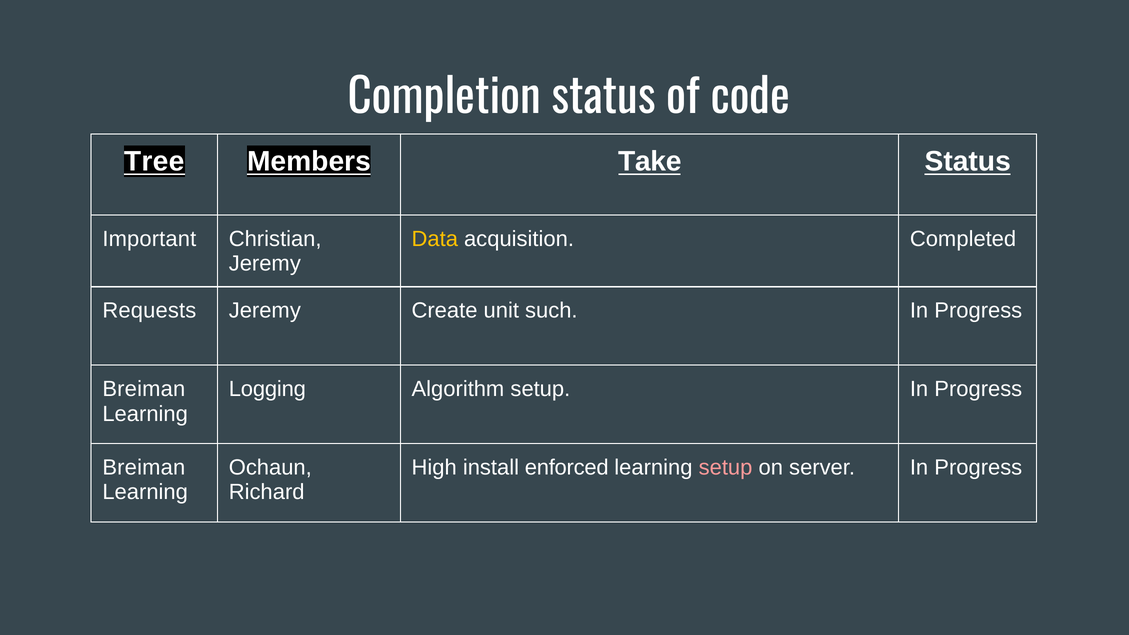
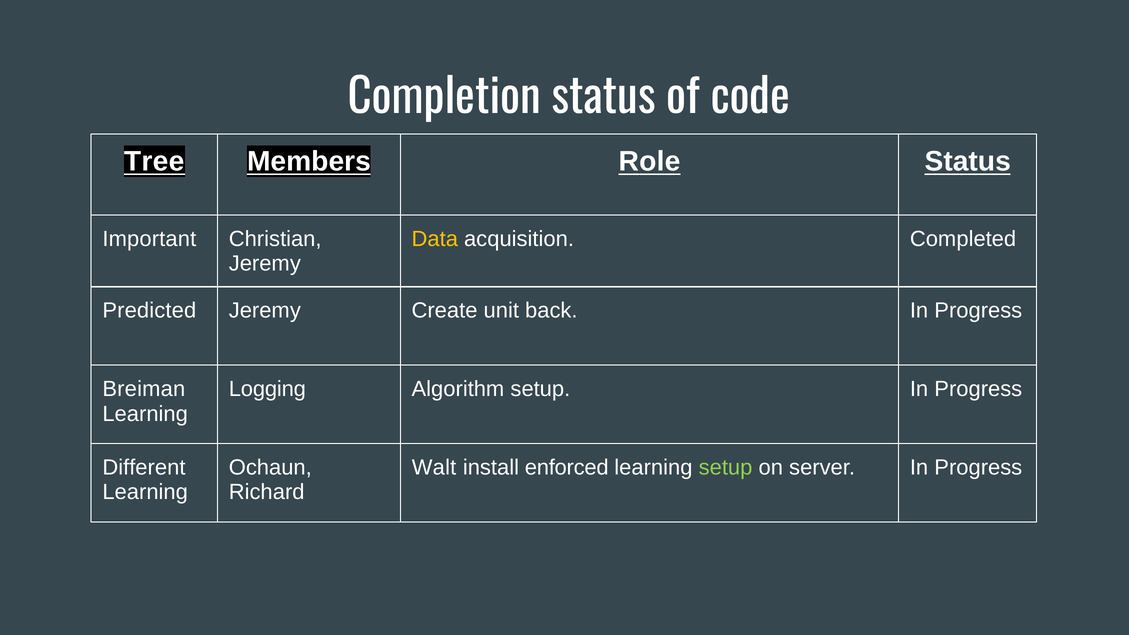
Take: Take -> Role
Requests: Requests -> Predicted
such: such -> back
Breiman at (144, 468): Breiman -> Different
High: High -> Walt
setup at (726, 468) colour: pink -> light green
